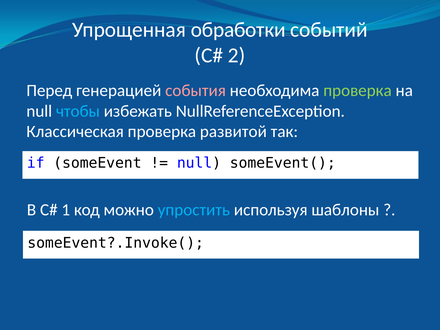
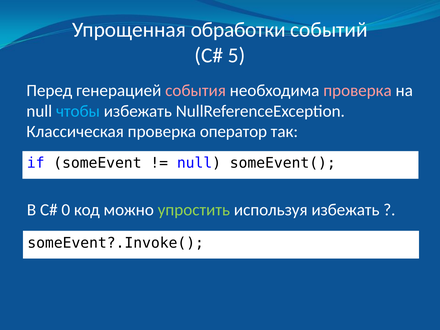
2: 2 -> 5
проверка at (358, 91) colour: light green -> pink
развитой: развитой -> оператор
1: 1 -> 0
упростить colour: light blue -> light green
используя шаблоны: шаблоны -> избежать
